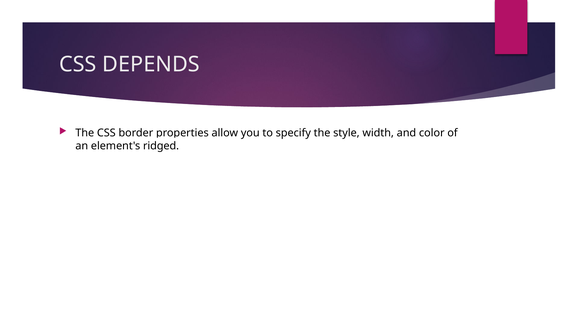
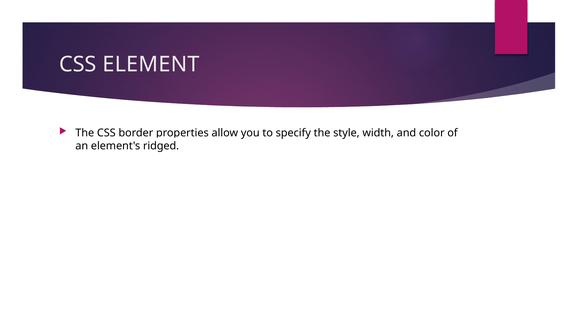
DEPENDS: DEPENDS -> ELEMENT
